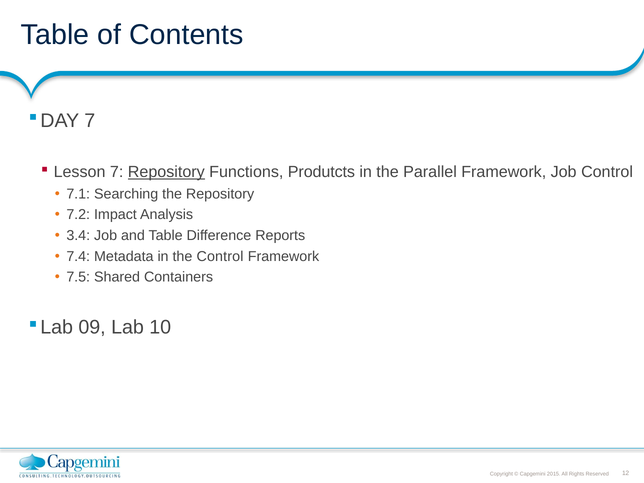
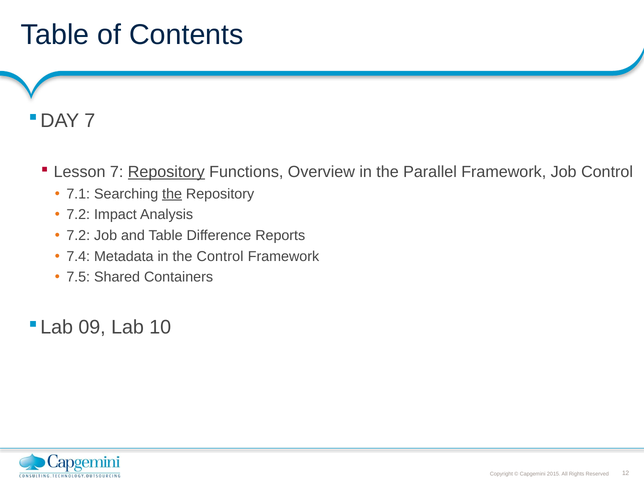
Produtcts: Produtcts -> Overview
the at (172, 194) underline: none -> present
3.4 at (78, 236): 3.4 -> 7.2
